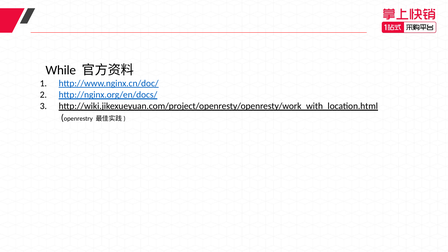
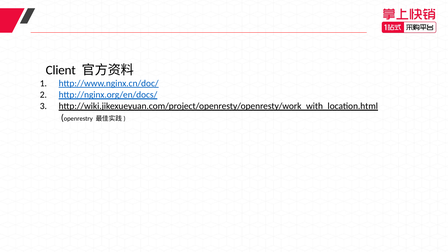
While: While -> Client
